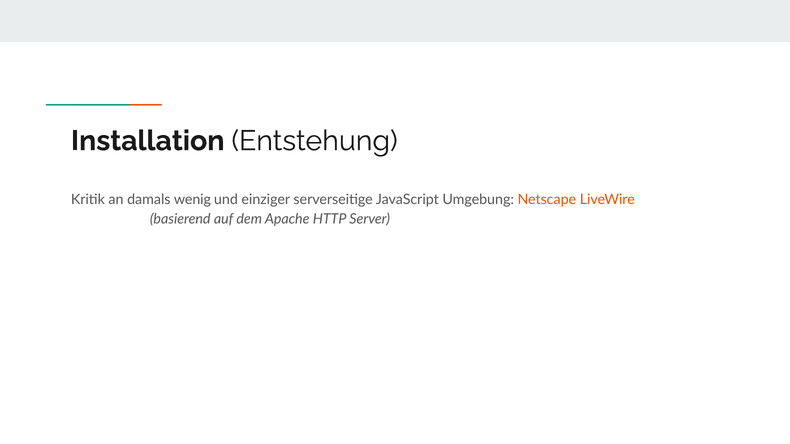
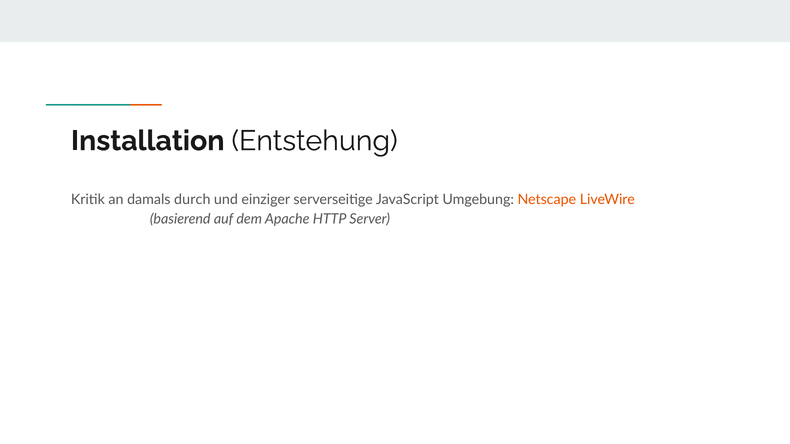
wenig: wenig -> durch
